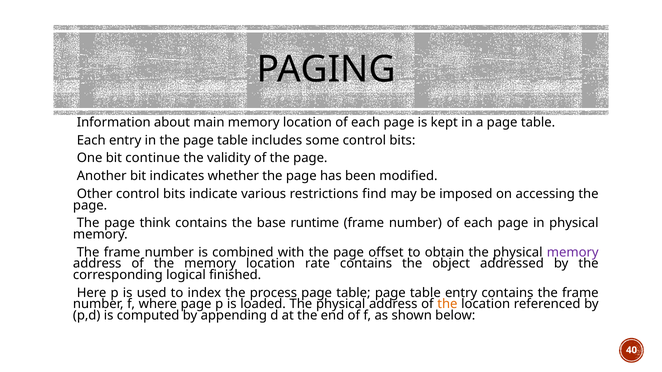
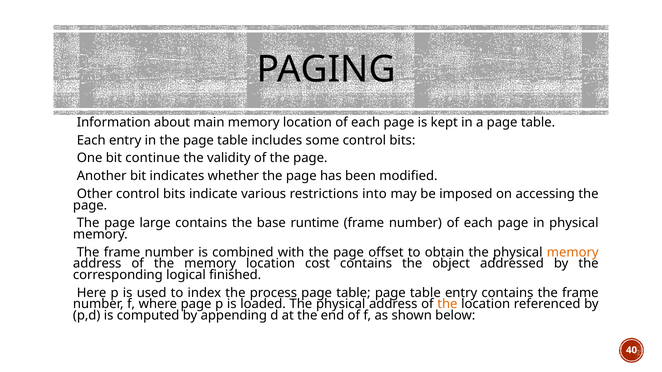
find: find -> into
think: think -> large
memory at (573, 253) colour: purple -> orange
rate: rate -> cost
